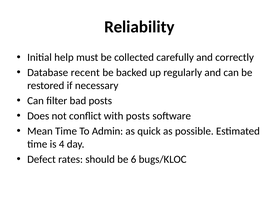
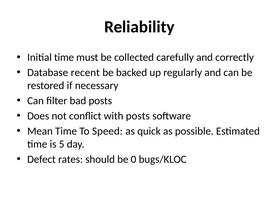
Initial help: help -> time
Admin: Admin -> Speed
4: 4 -> 5
6: 6 -> 0
